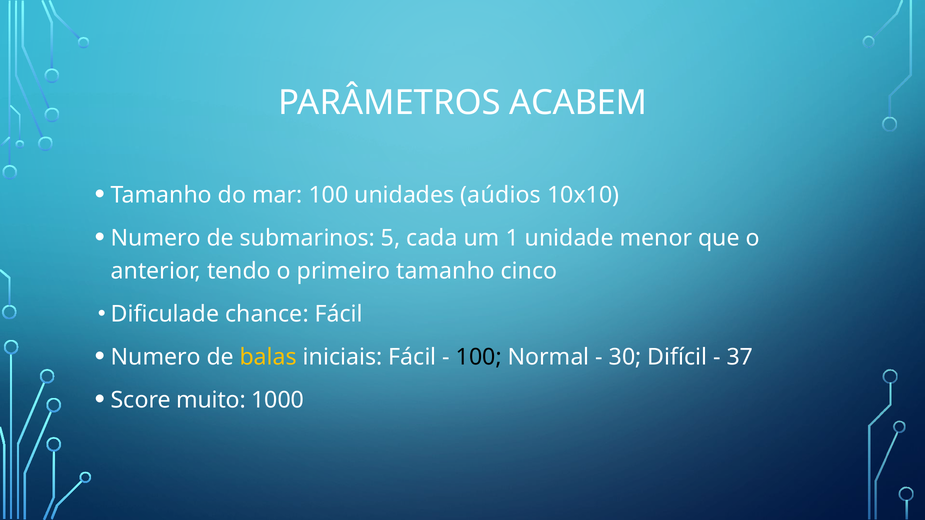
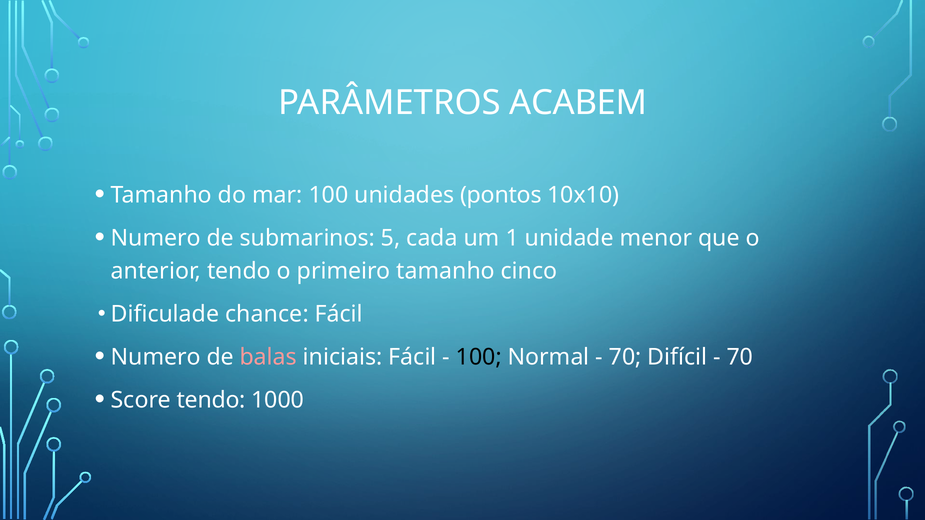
aúdios: aúdios -> pontos
balas colour: yellow -> pink
30 at (625, 357): 30 -> 70
37 at (740, 357): 37 -> 70
Score muito: muito -> tendo
